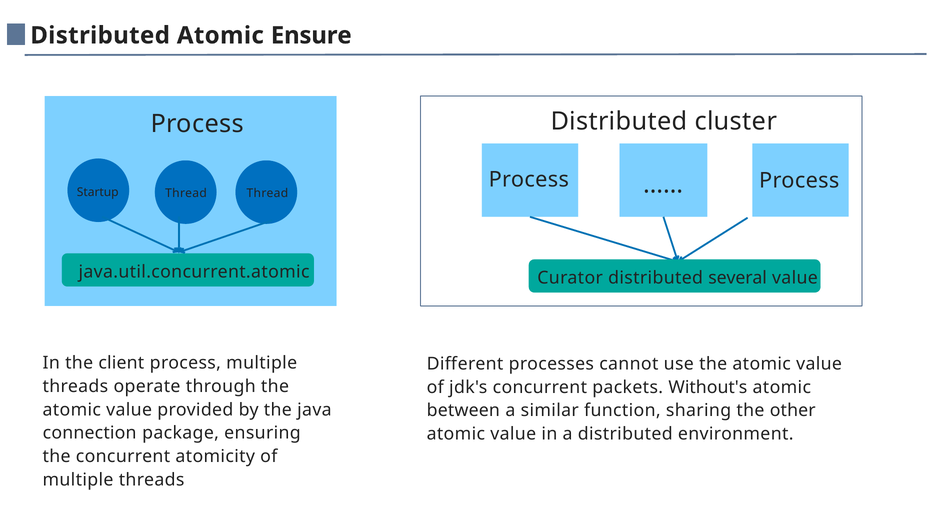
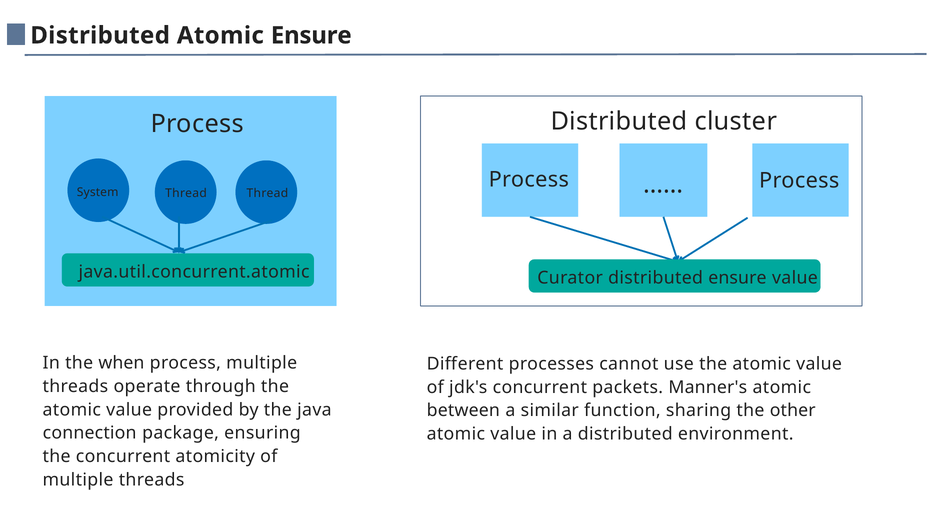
Startup: Startup -> System
distributed several: several -> ensure
client: client -> when
Without's: Without's -> Manner's
